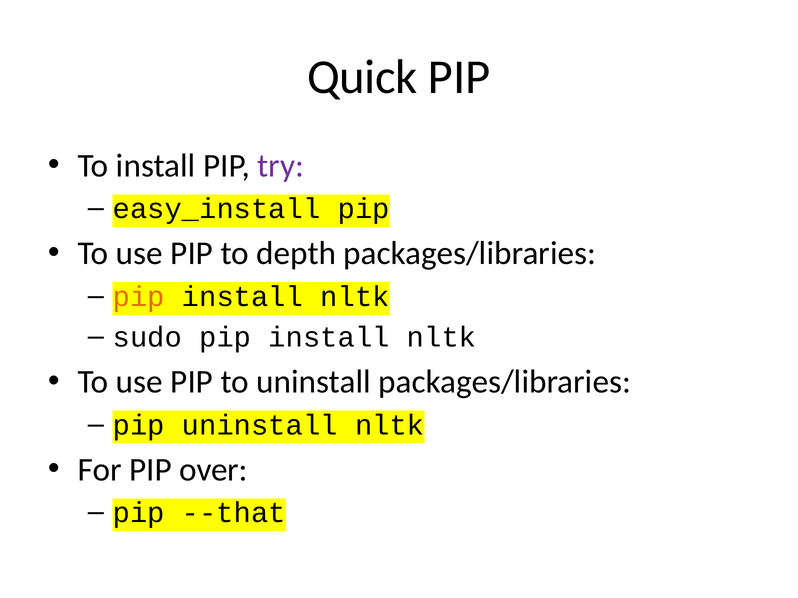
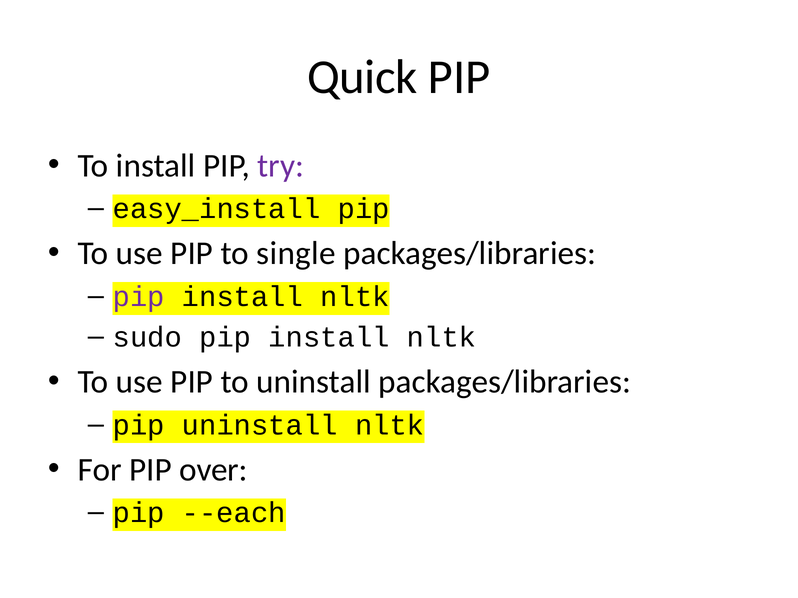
depth: depth -> single
pip at (139, 297) colour: orange -> purple
--that: --that -> --each
